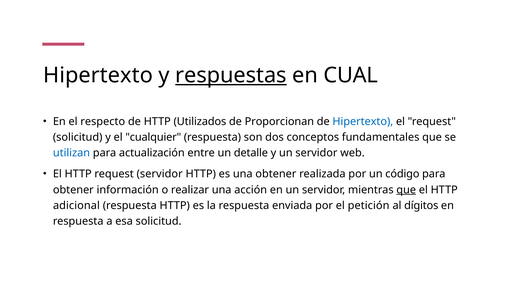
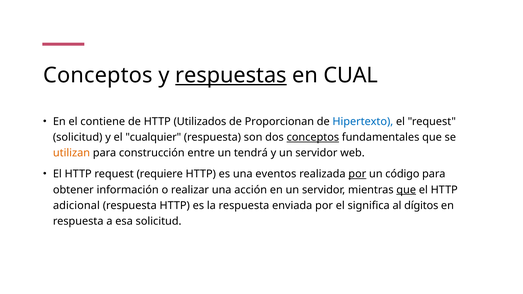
Hipertexto at (98, 75): Hipertexto -> Conceptos
respecto: respecto -> contiene
conceptos at (313, 137) underline: none -> present
utilizan colour: blue -> orange
actualización: actualización -> construcción
detalle: detalle -> tendrá
request servidor: servidor -> requiere
una obtener: obtener -> eventos
por at (357, 174) underline: none -> present
petición: petición -> significa
